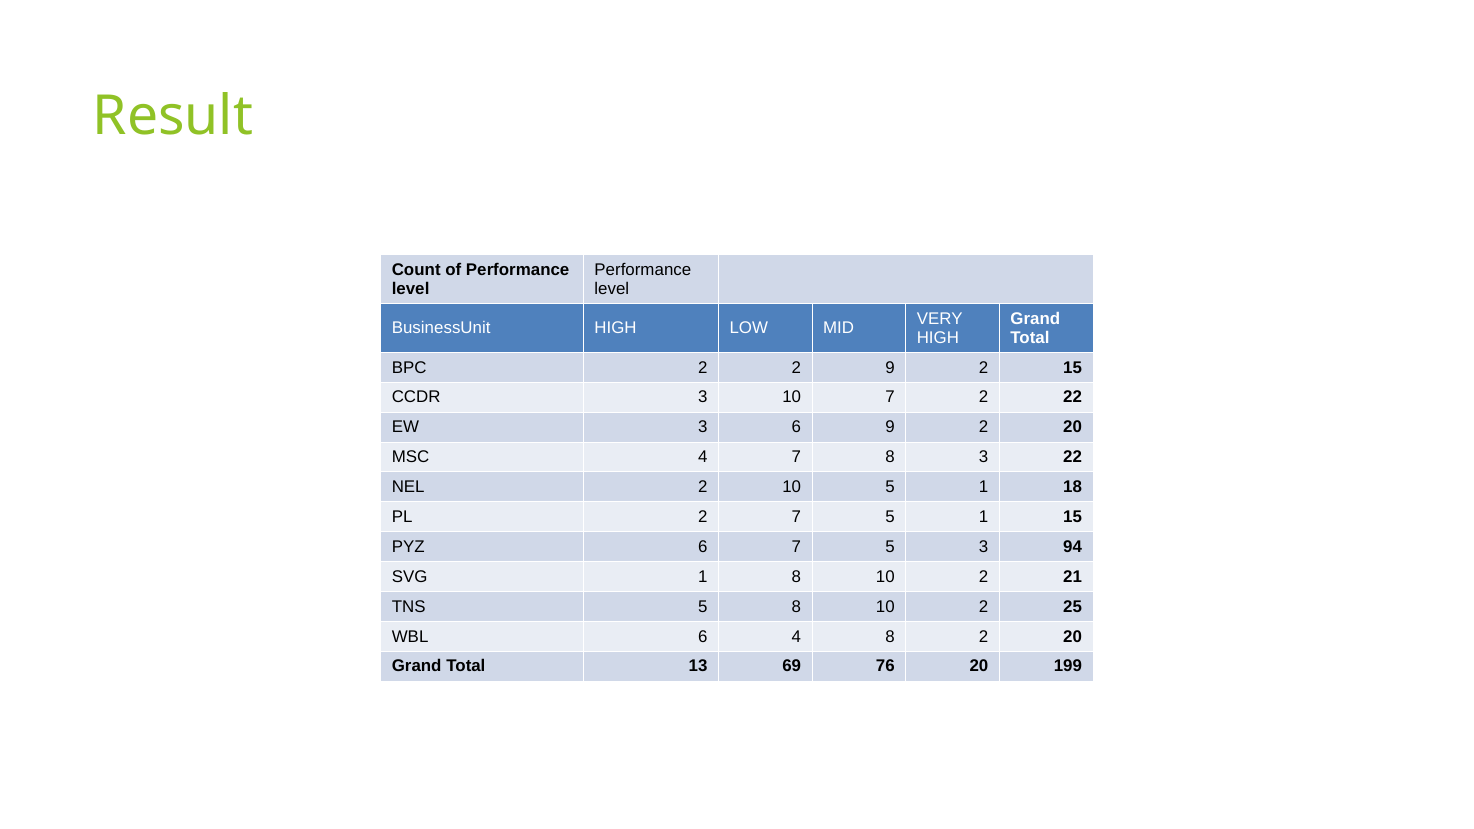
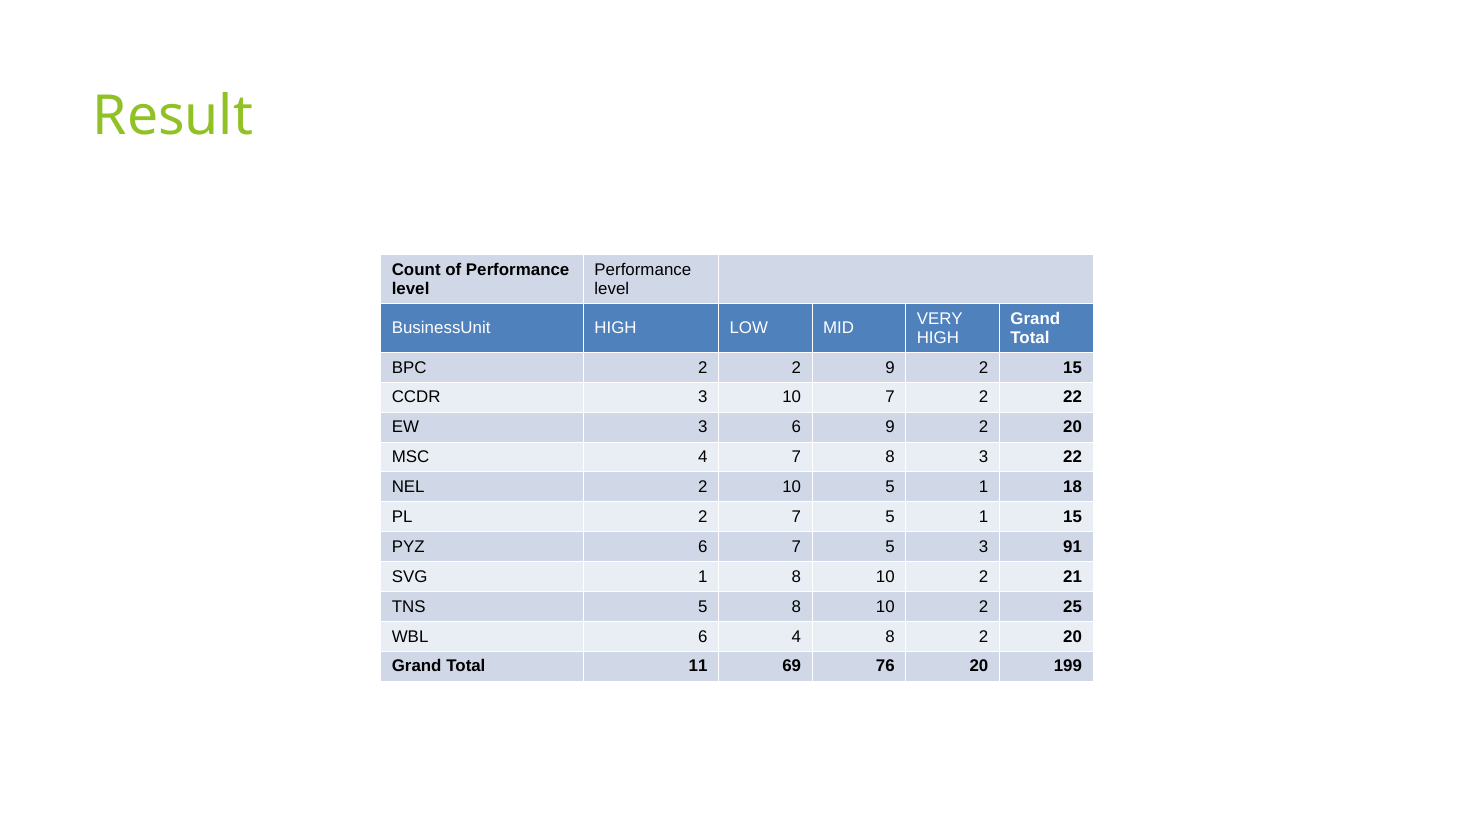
94: 94 -> 91
13: 13 -> 11
